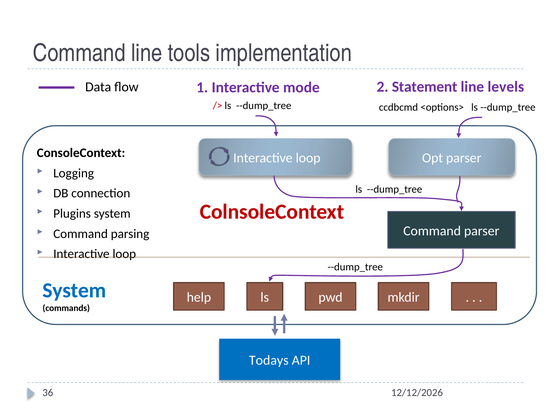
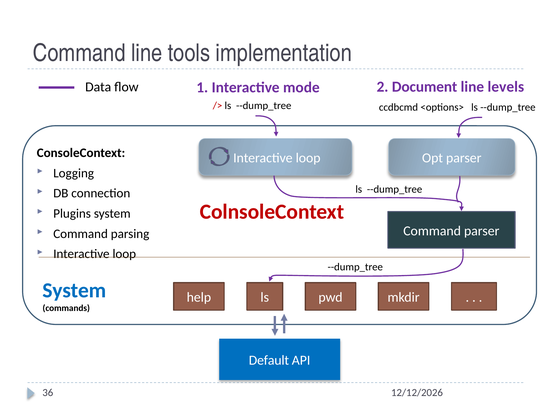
Statement: Statement -> Document
Todays: Todays -> Default
